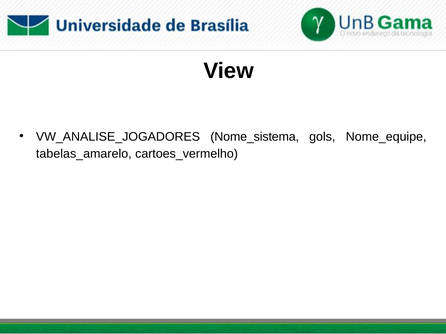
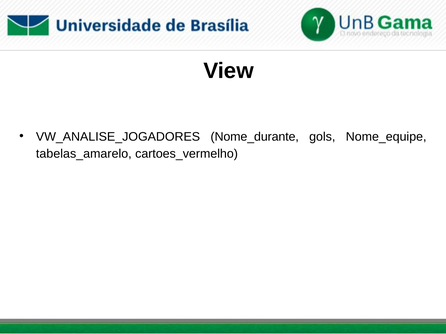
Nome_sistema: Nome_sistema -> Nome_durante
